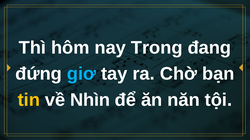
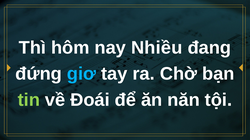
Trong: Trong -> Nhiều
tin colour: yellow -> light green
Nhìn: Nhìn -> Ðoái
